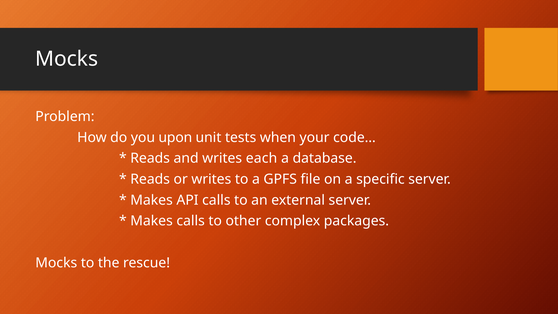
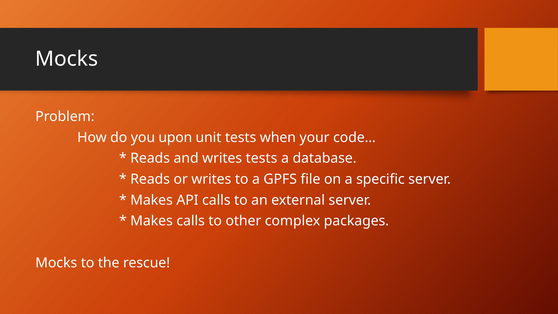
writes each: each -> tests
